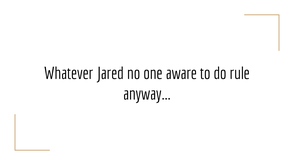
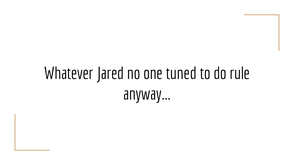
aware: aware -> tuned
